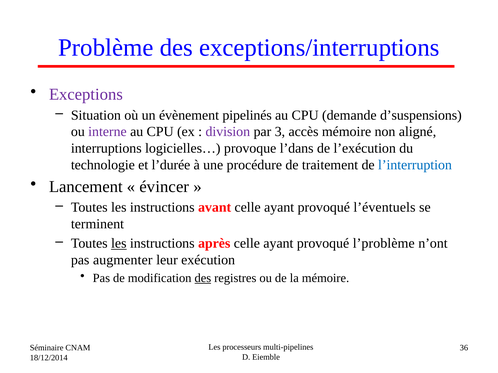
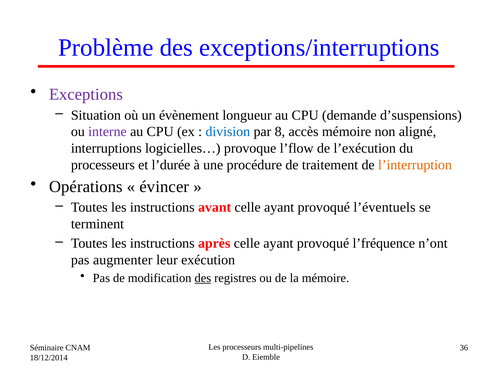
pipelinés: pipelinés -> longueur
division colour: purple -> blue
3: 3 -> 8
l’dans: l’dans -> l’flow
technologie at (103, 165): technologie -> processeurs
l’interruption colour: blue -> orange
Lancement: Lancement -> Opérations
les at (119, 244) underline: present -> none
l’problème: l’problème -> l’fréquence
